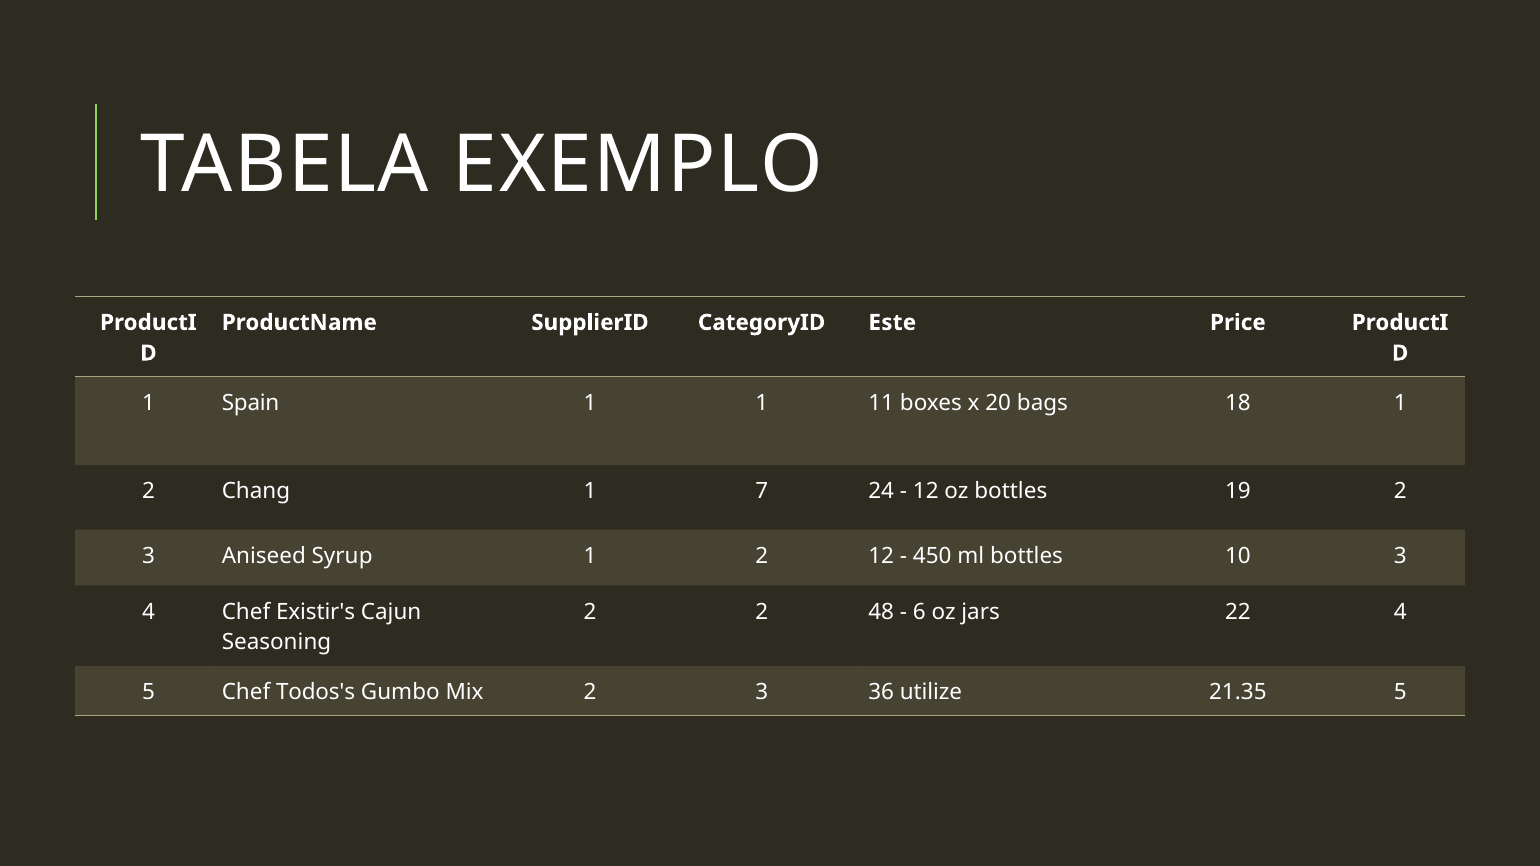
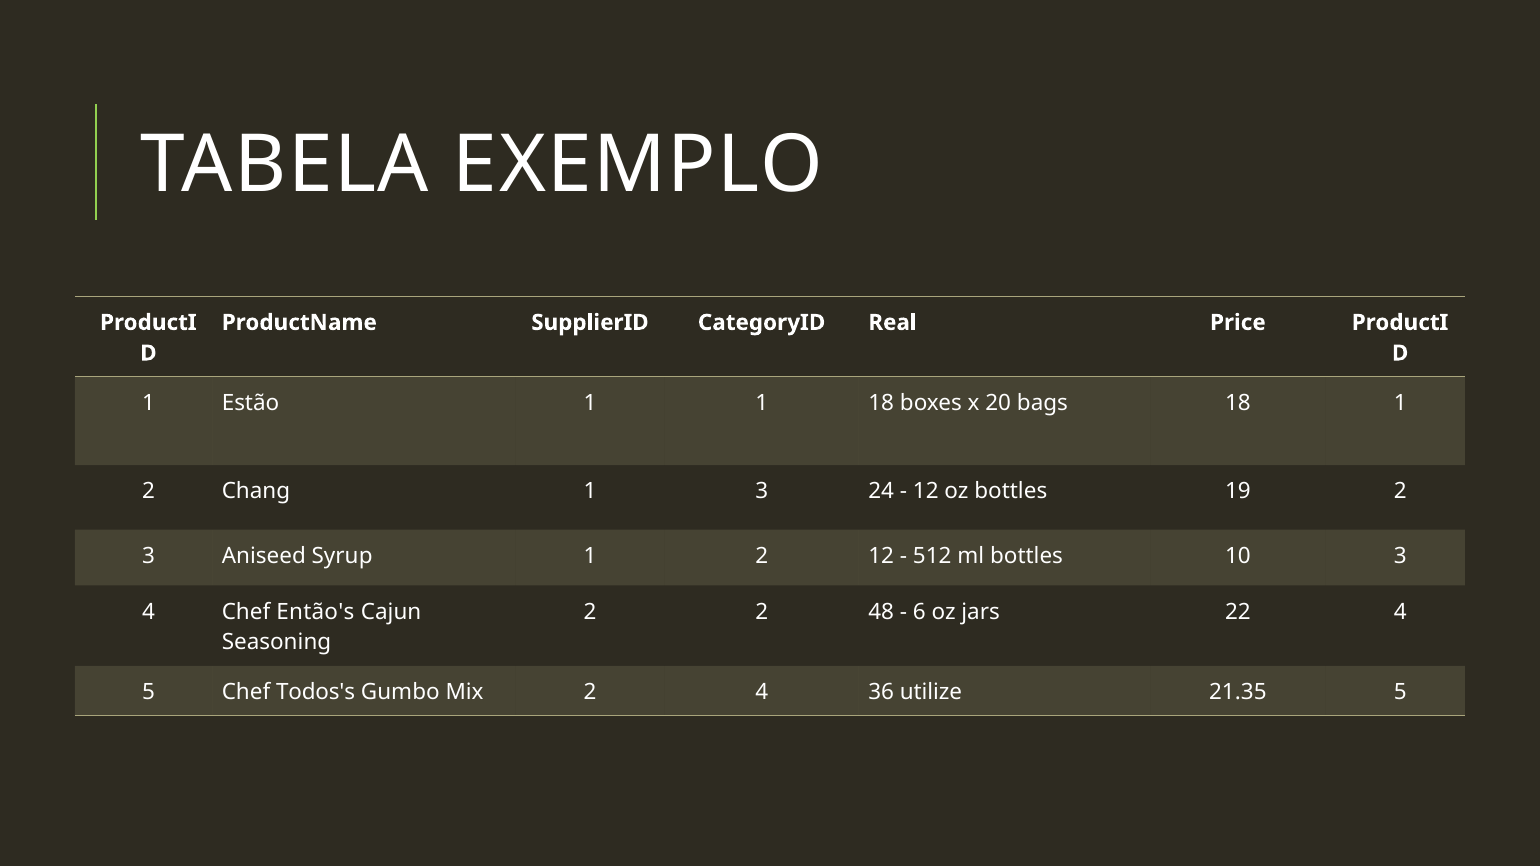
Este: Este -> Real
Spain: Spain -> Estão
1 11: 11 -> 18
1 7: 7 -> 3
450: 450 -> 512
Existir's: Existir's -> Então's
Mix 2 3: 3 -> 4
